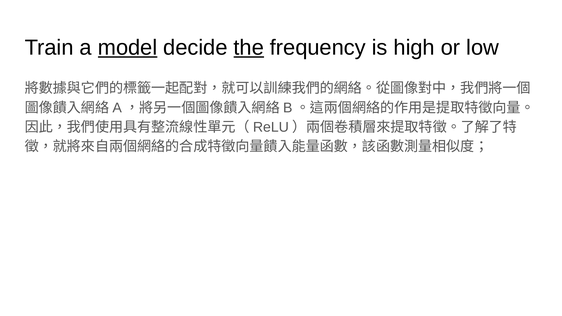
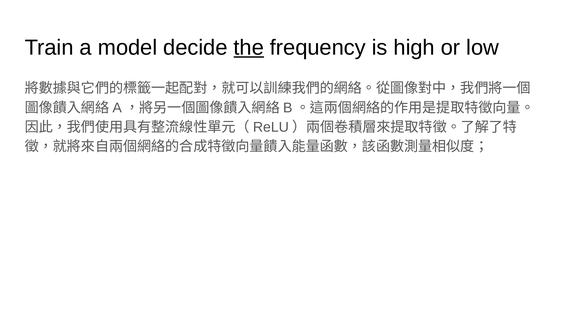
model underline: present -> none
